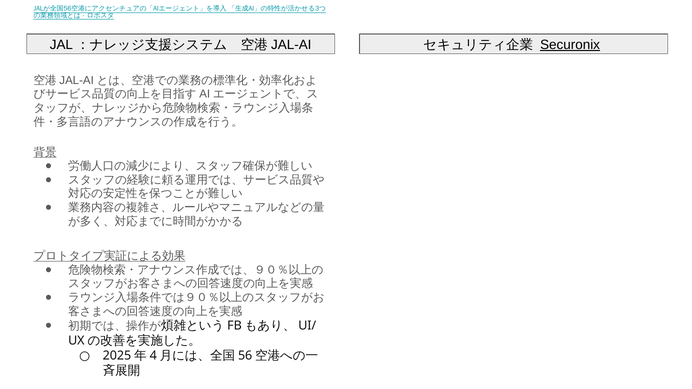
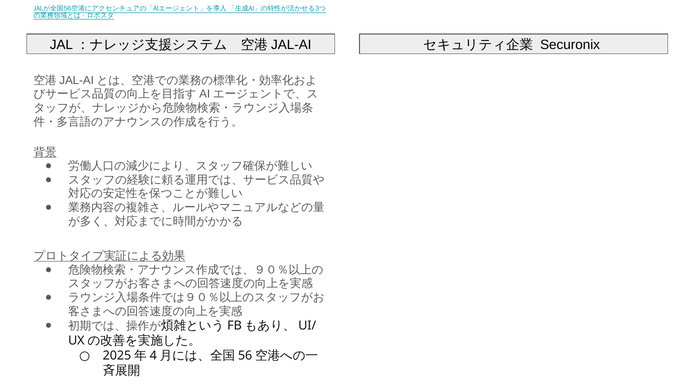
Securonix underline: present -> none
